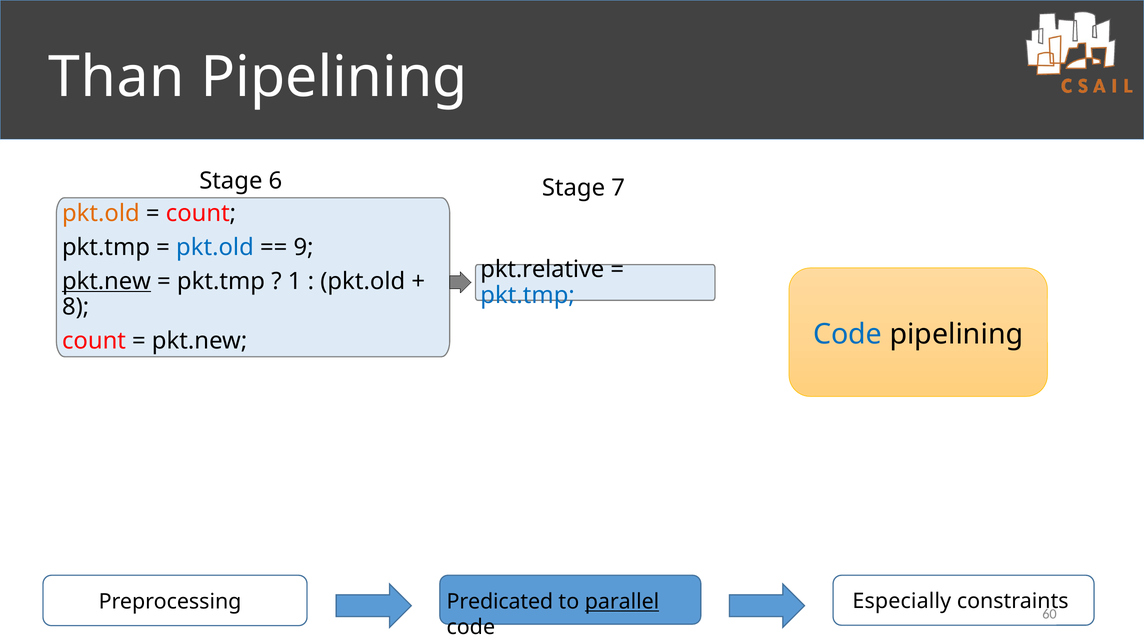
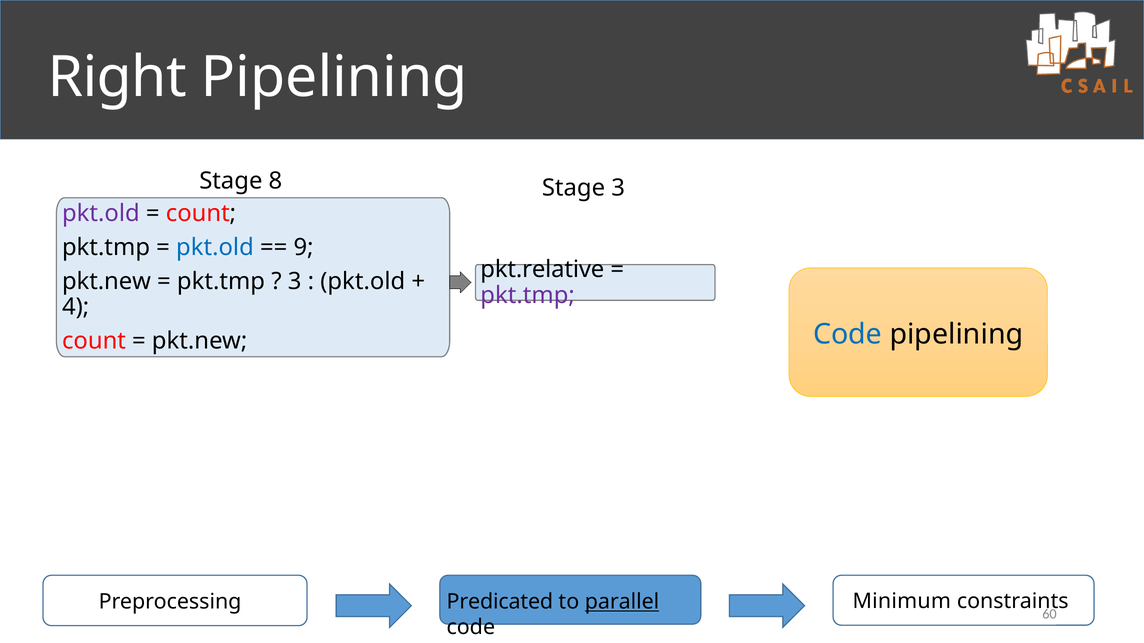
Than: Than -> Right
6: 6 -> 8
Stage 7: 7 -> 3
pkt.old at (101, 213) colour: orange -> purple
pkt.new at (106, 281) underline: present -> none
1 at (295, 281): 1 -> 3
pkt.tmp at (528, 295) colour: blue -> purple
8: 8 -> 4
Especially: Especially -> Minimum
